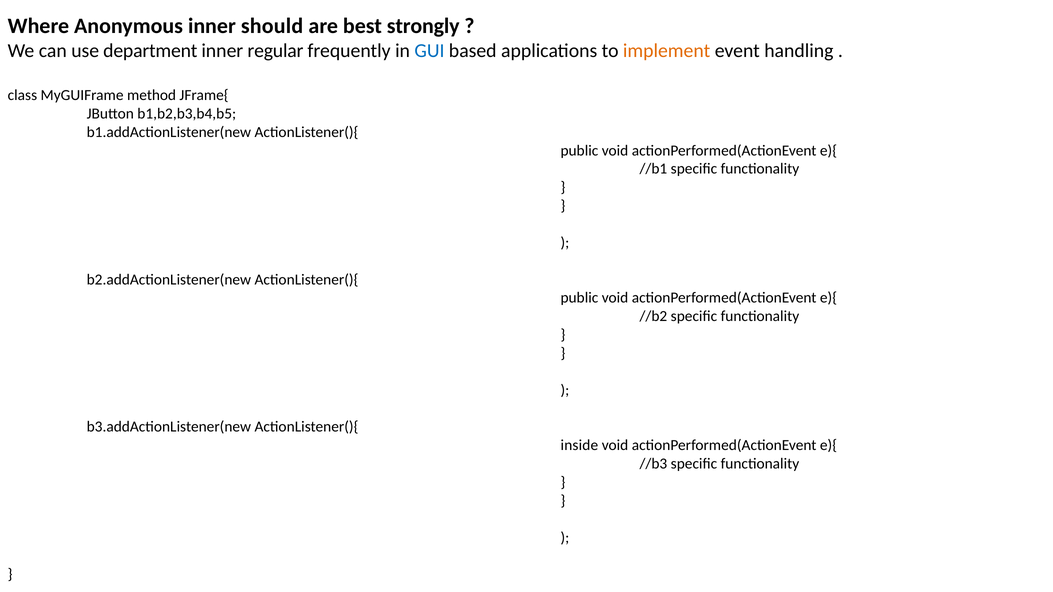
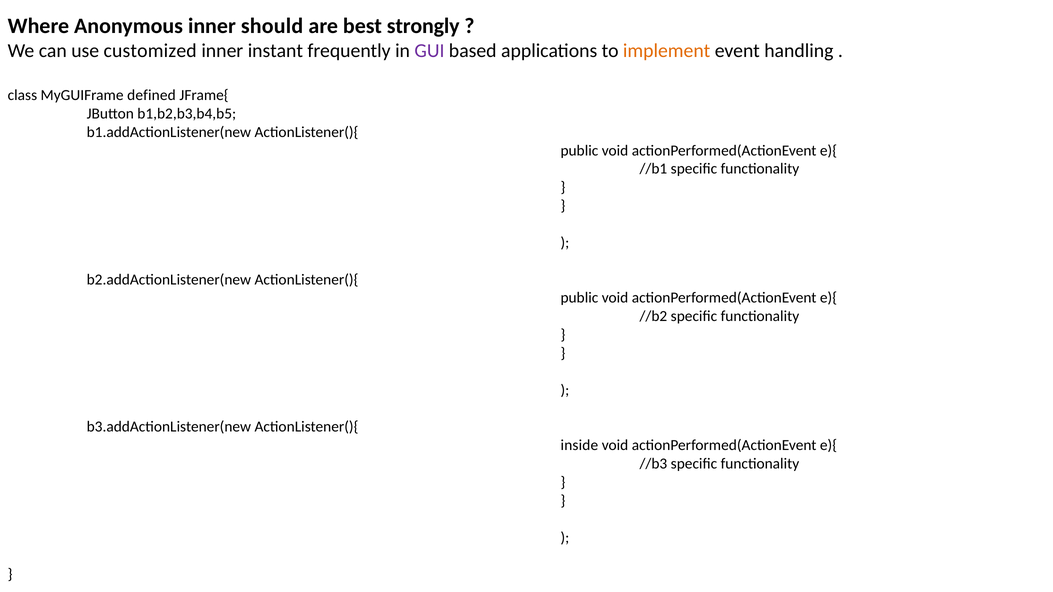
department: department -> customized
regular: regular -> instant
GUI colour: blue -> purple
method: method -> defined
